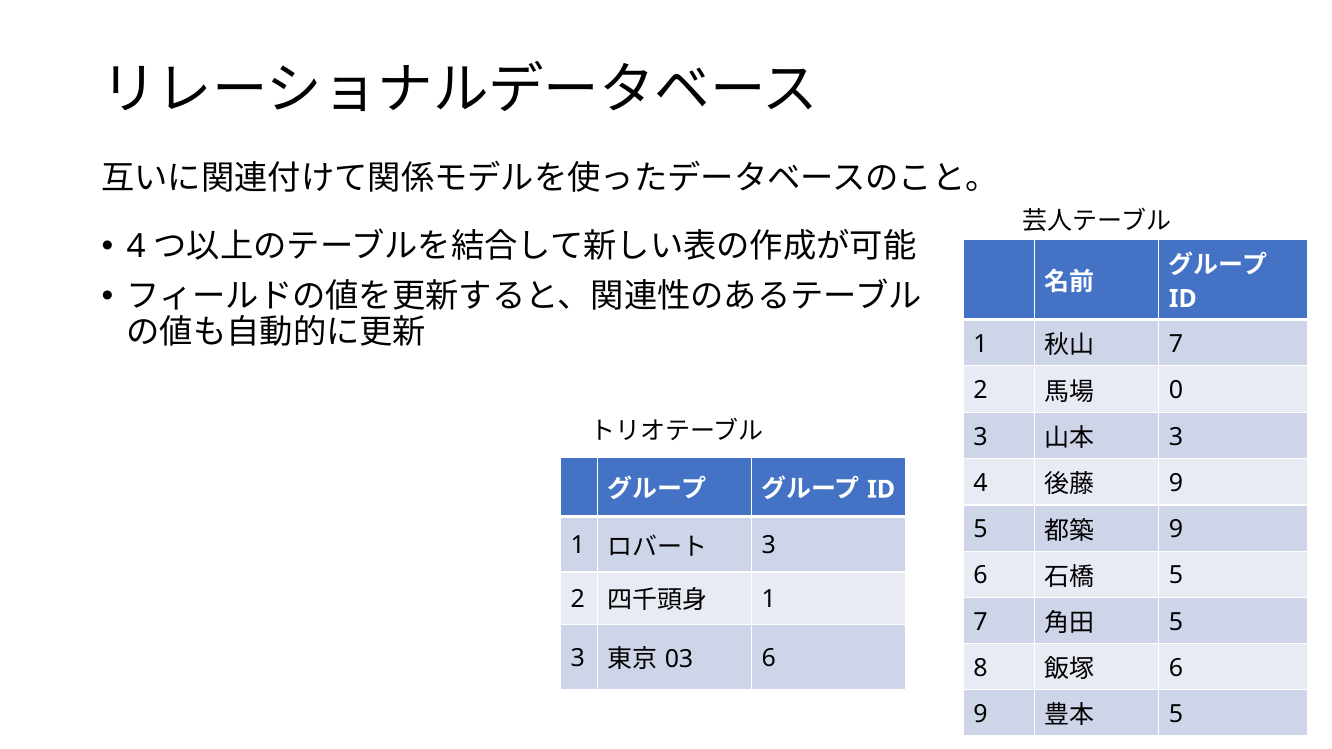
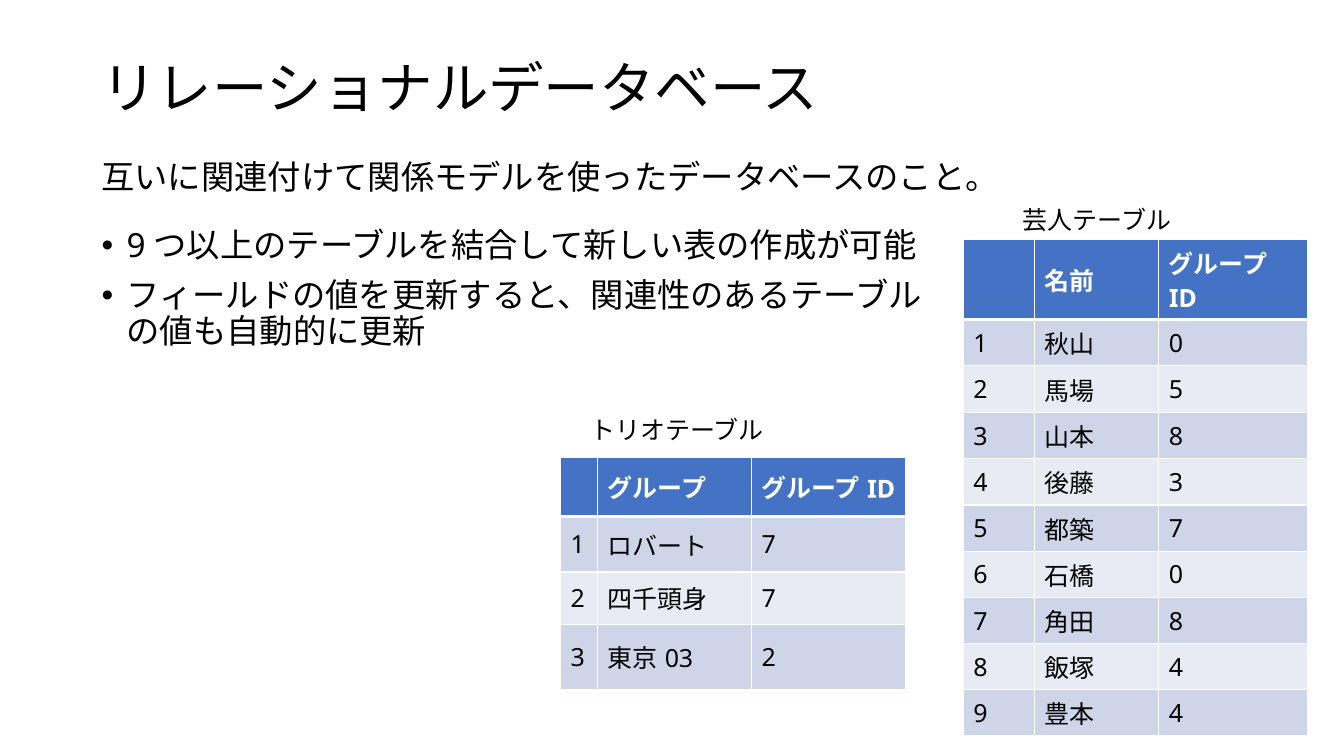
4 at (136, 247): 4 -> 9
7 at (1176, 344): 7 -> 0
0 at (1176, 391): 0 -> 5
3 at (1176, 437): 3 -> 8
9 at (1176, 484): 9 -> 3
9 at (1176, 530): 9 -> 7
3 at (769, 546): 3 -> 7
5 at (1176, 576): 5 -> 0
1 at (769, 600): 1 -> 7
5 at (1176, 622): 5 -> 8
6 at (769, 658): 6 -> 2
6 at (1176, 668): 6 -> 4
5 at (1176, 714): 5 -> 4
